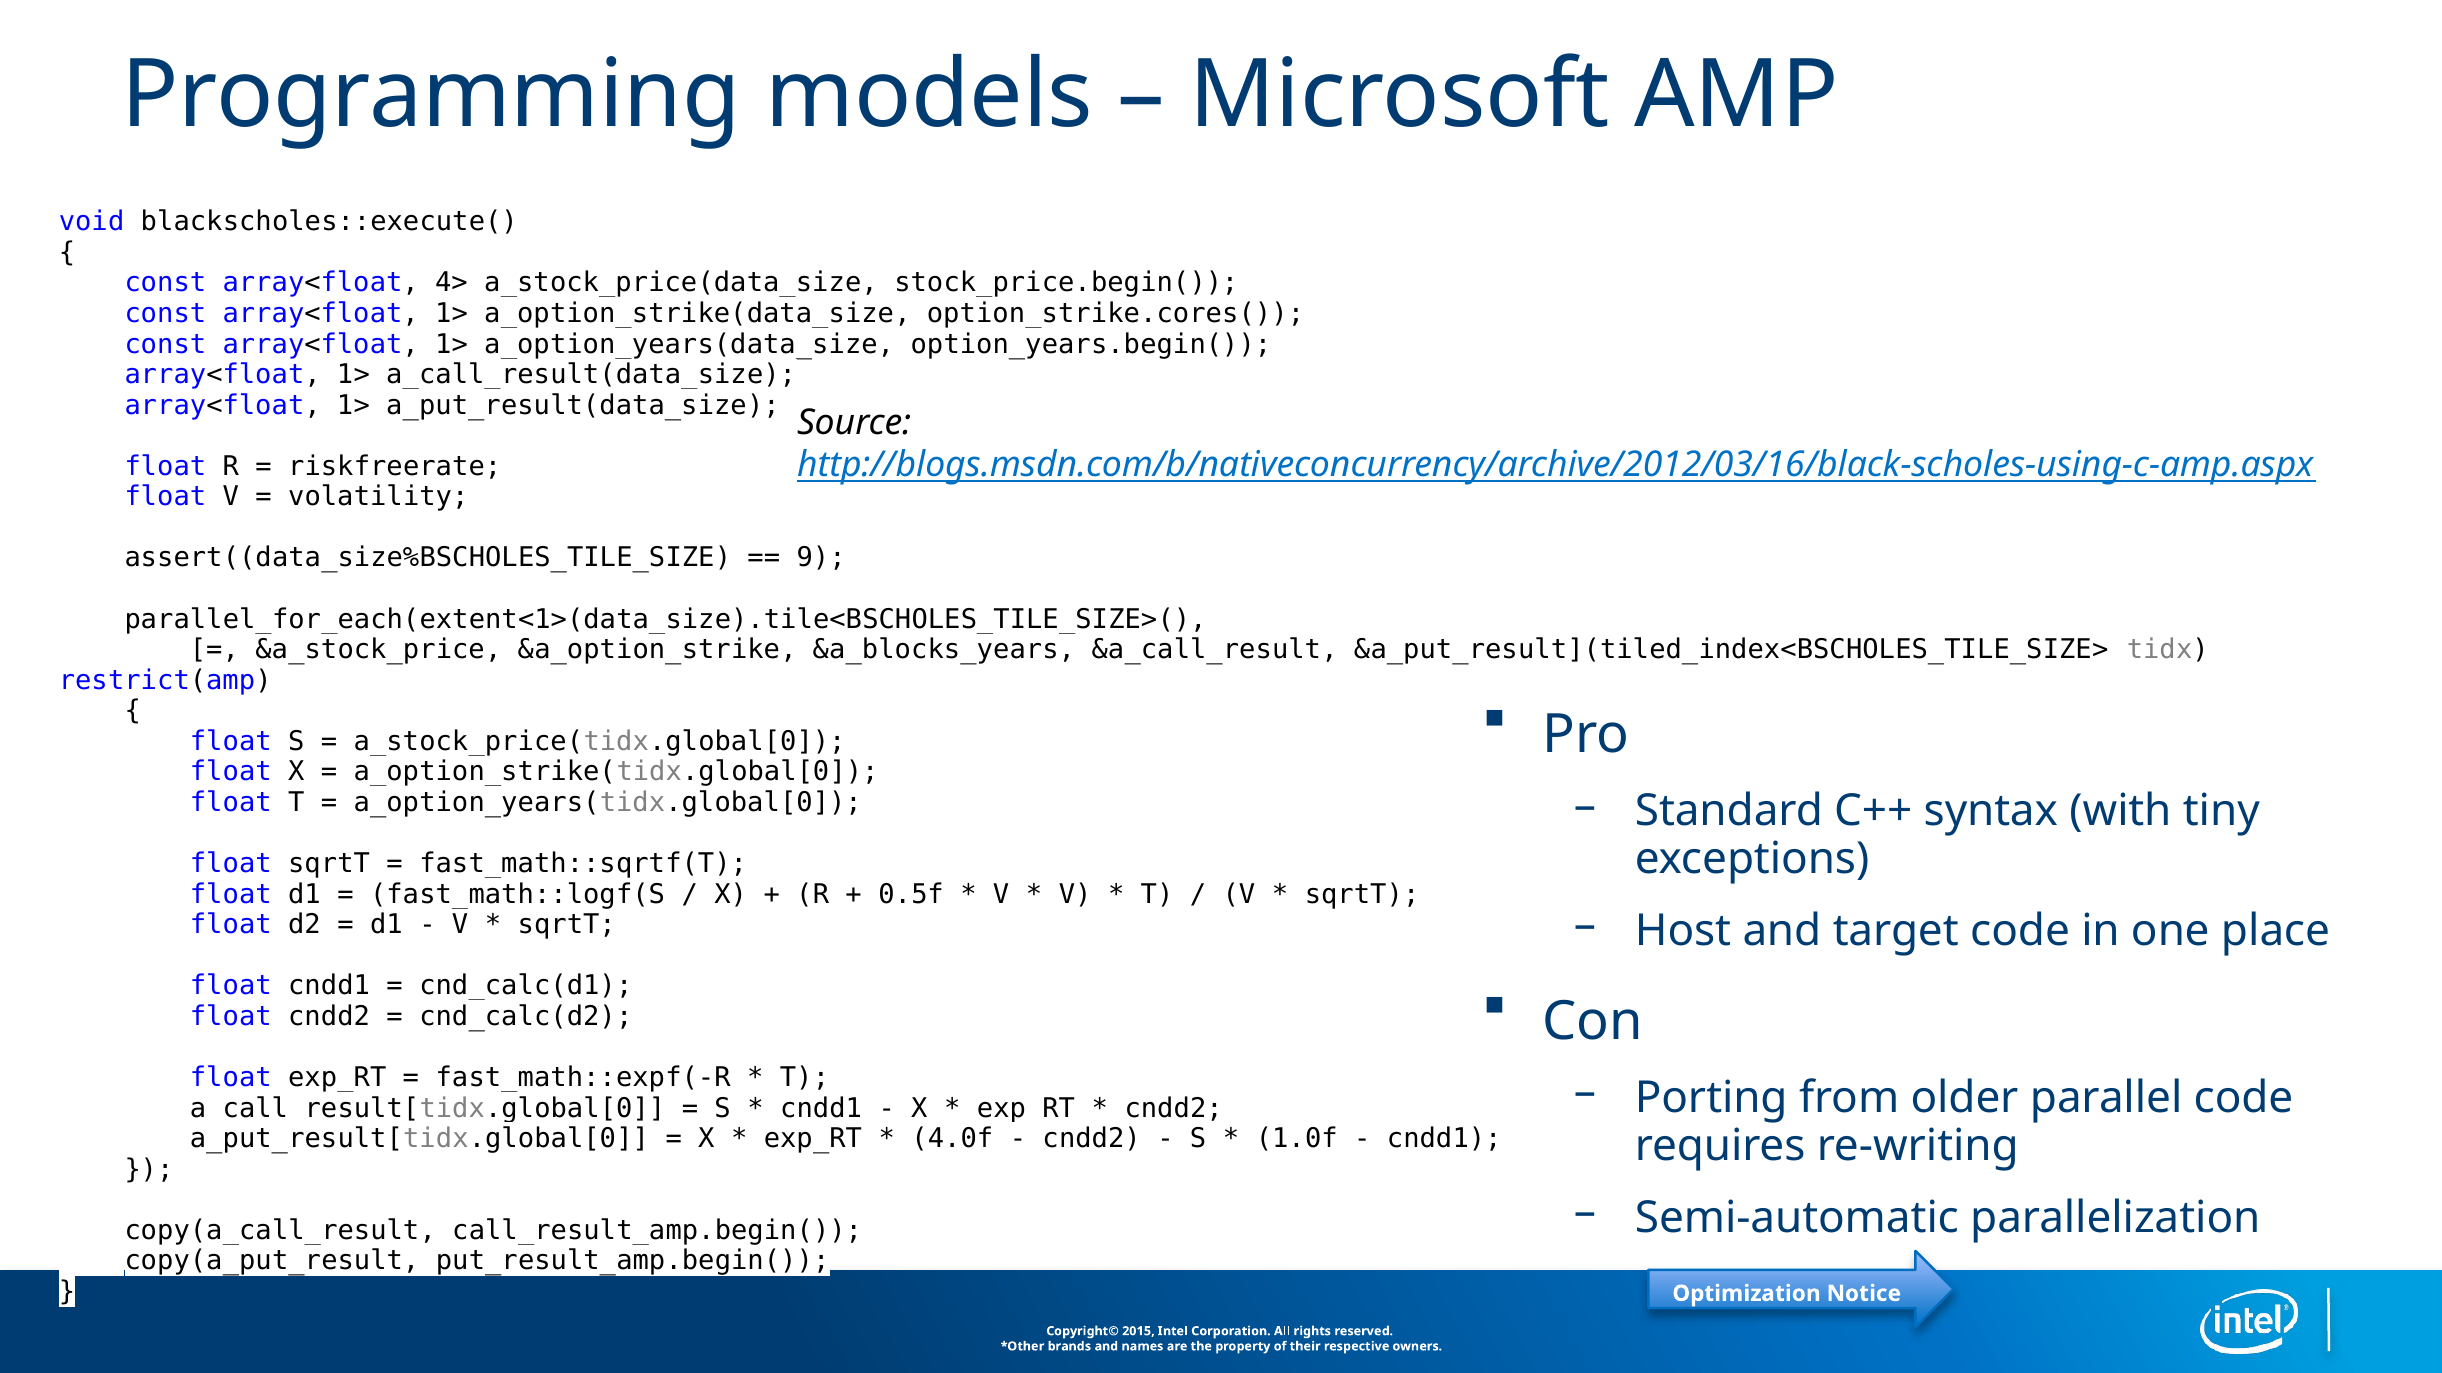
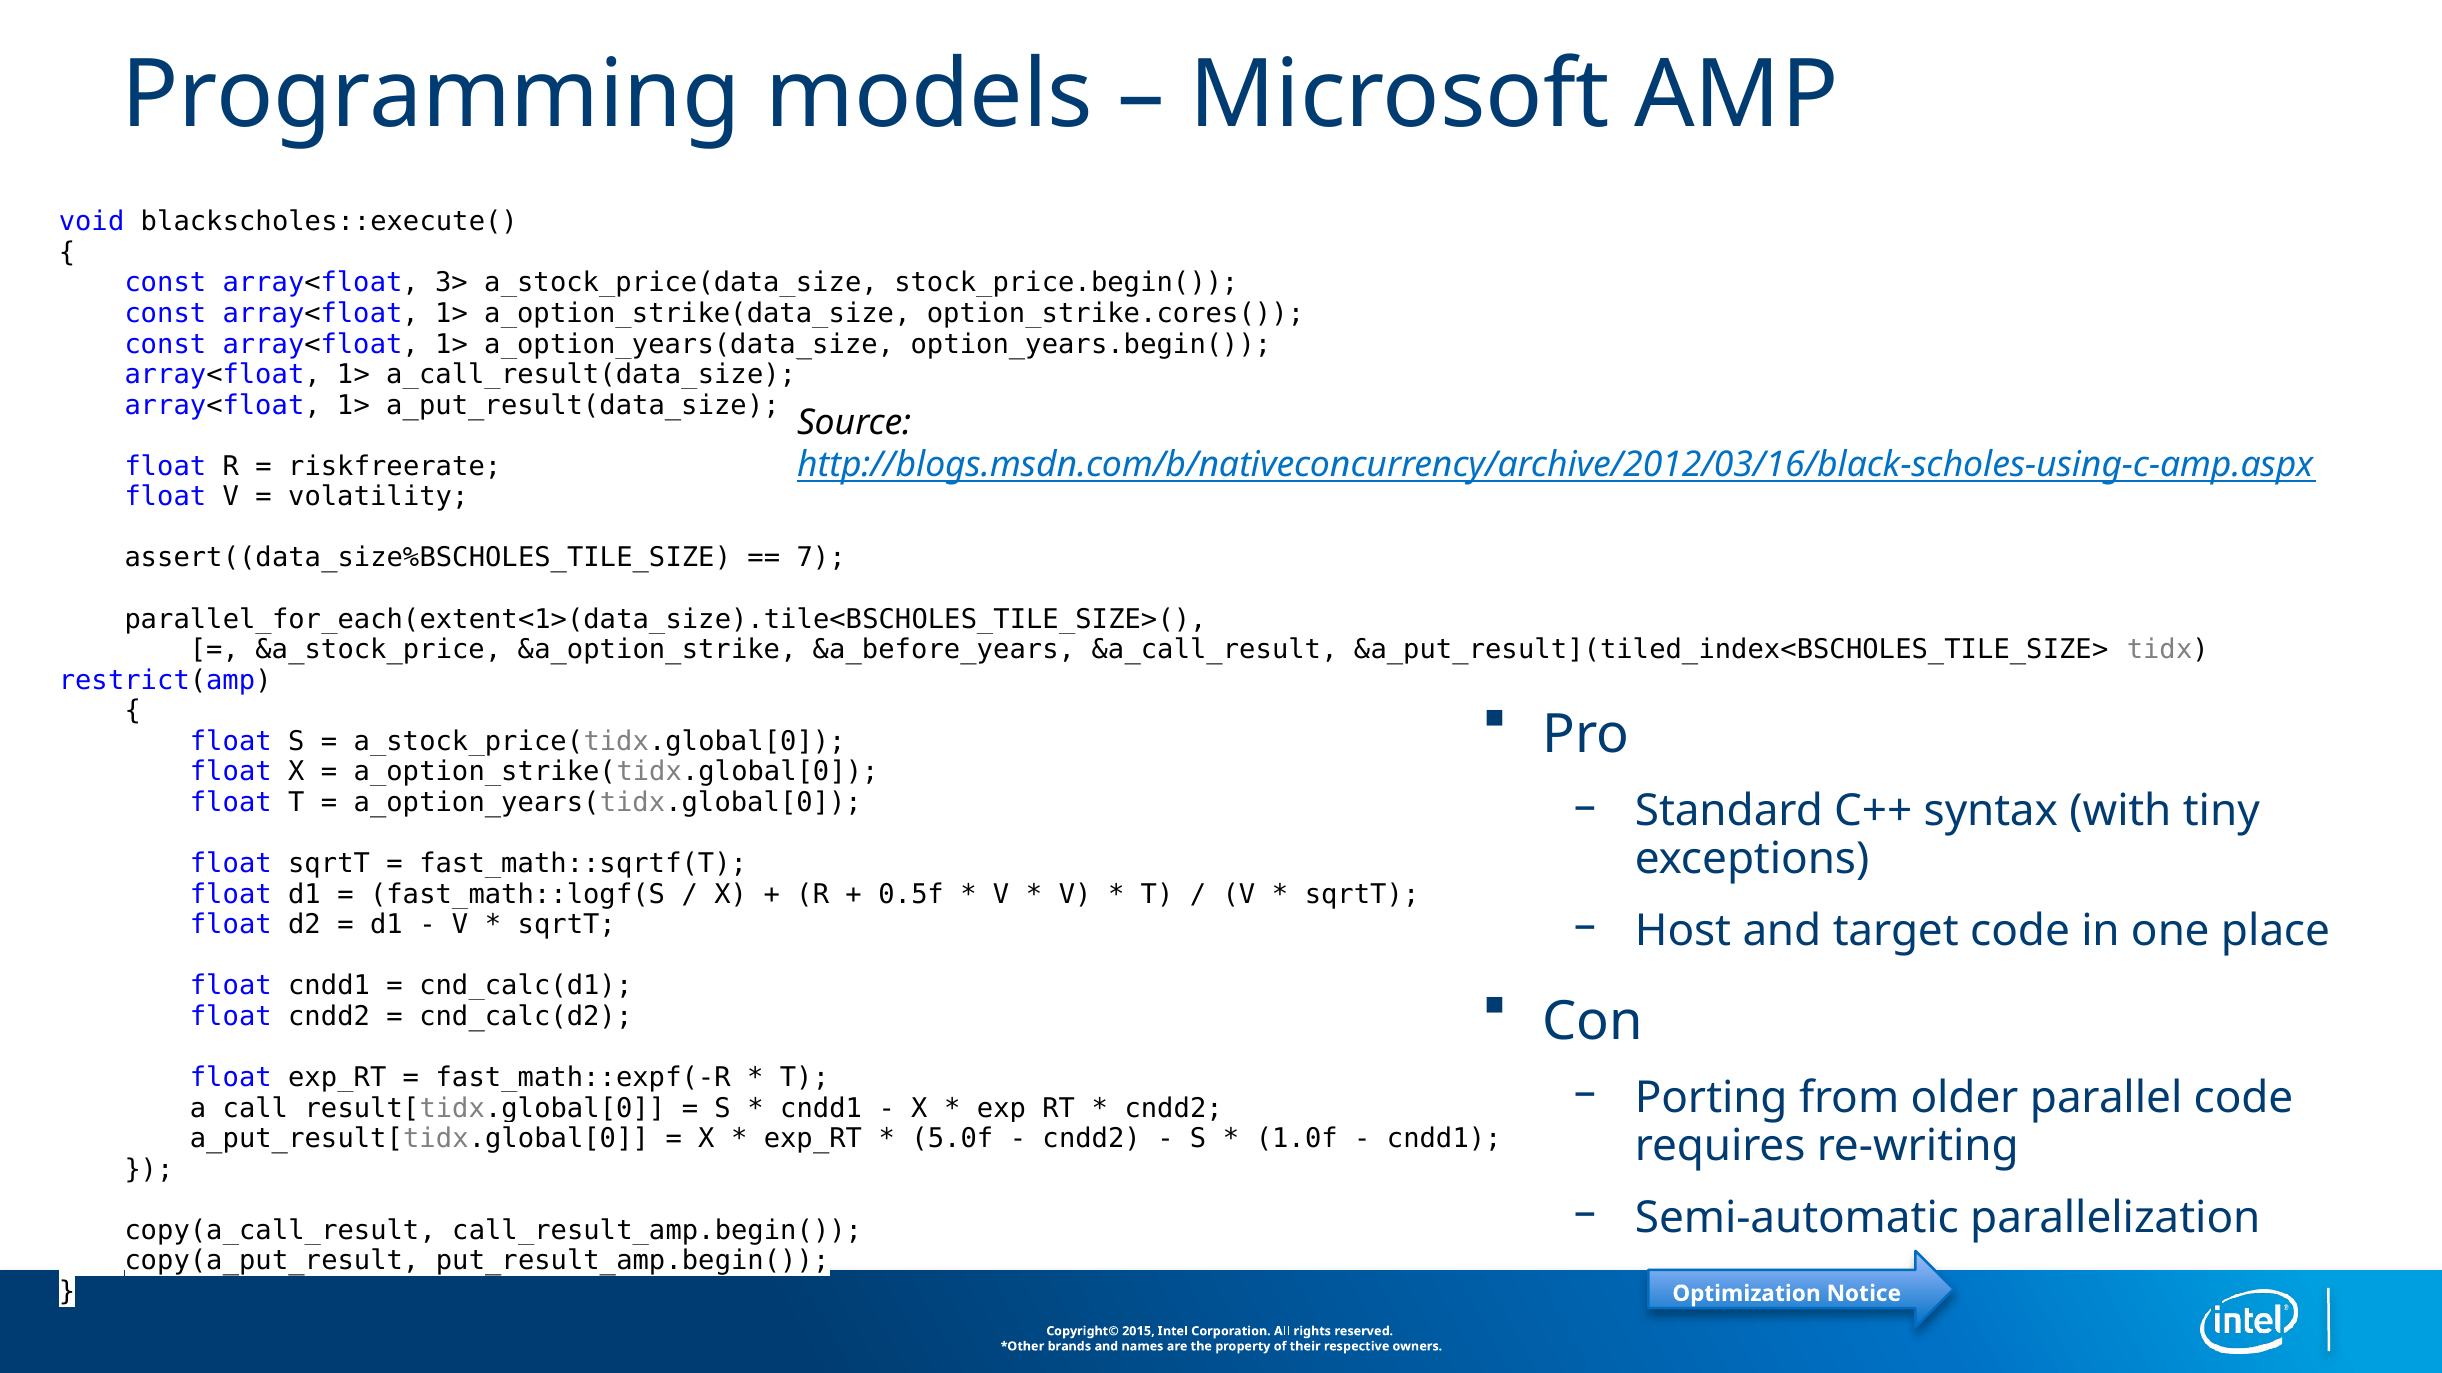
4>: 4> -> 3>
9: 9 -> 7
&a_blocks_years: &a_blocks_years -> &a_before_years
4.0f: 4.0f -> 5.0f
